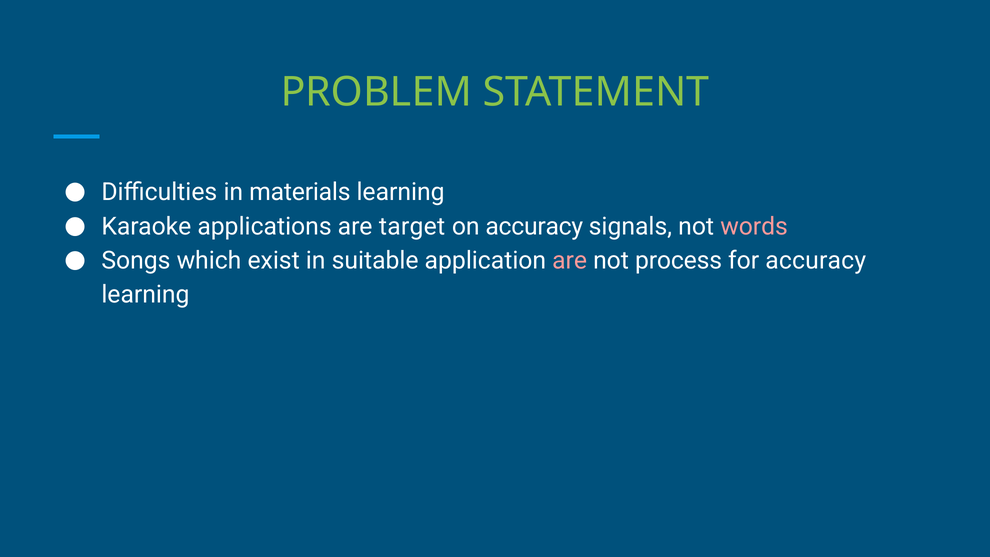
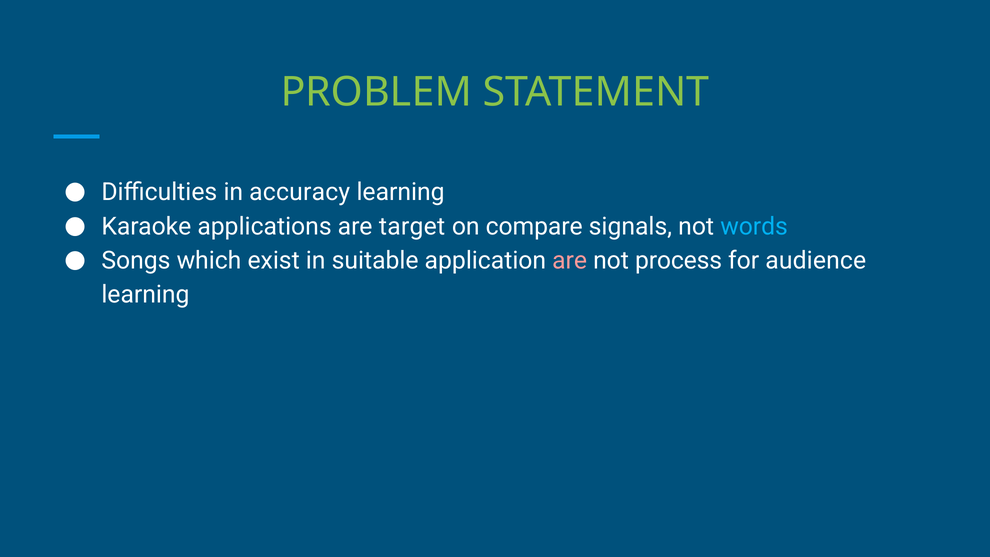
materials: materials -> accuracy
on accuracy: accuracy -> compare
words colour: pink -> light blue
for accuracy: accuracy -> audience
